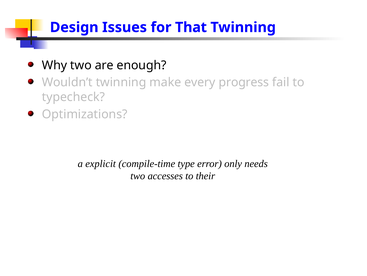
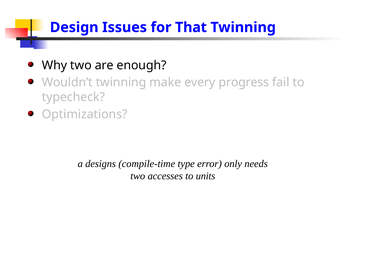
explicit: explicit -> designs
their: their -> units
